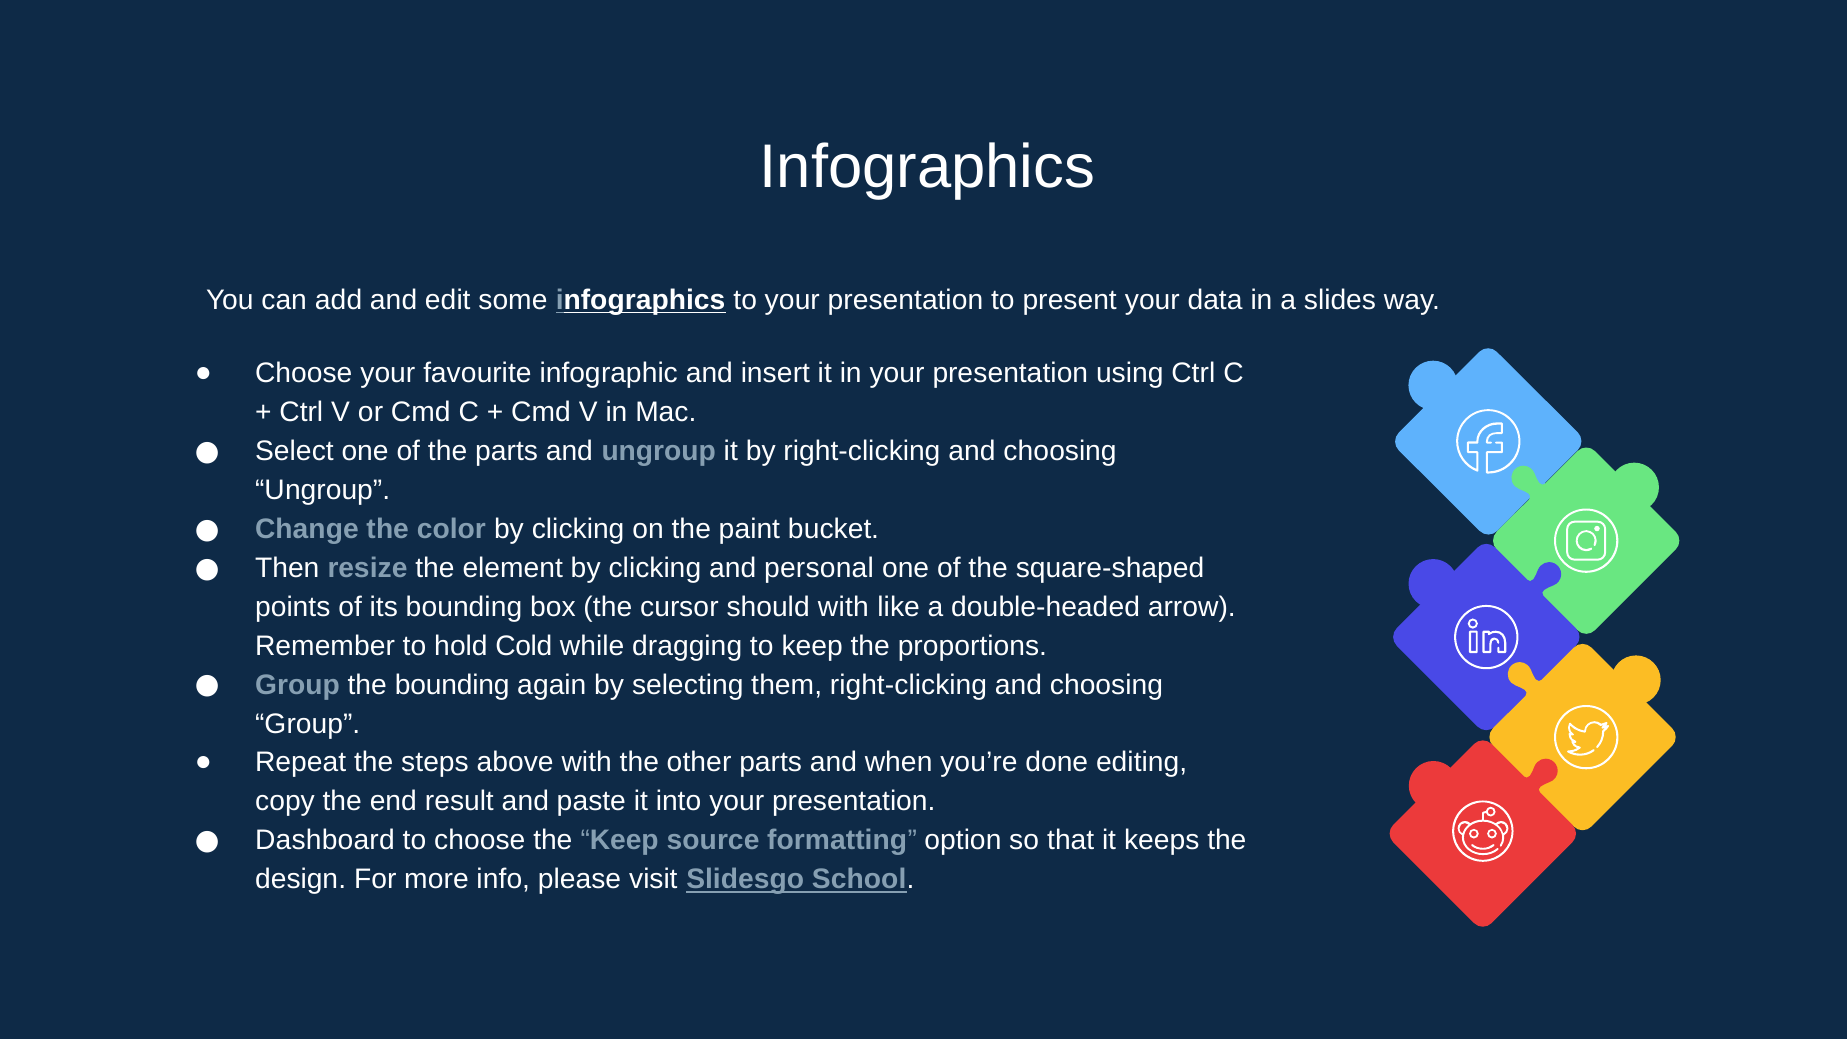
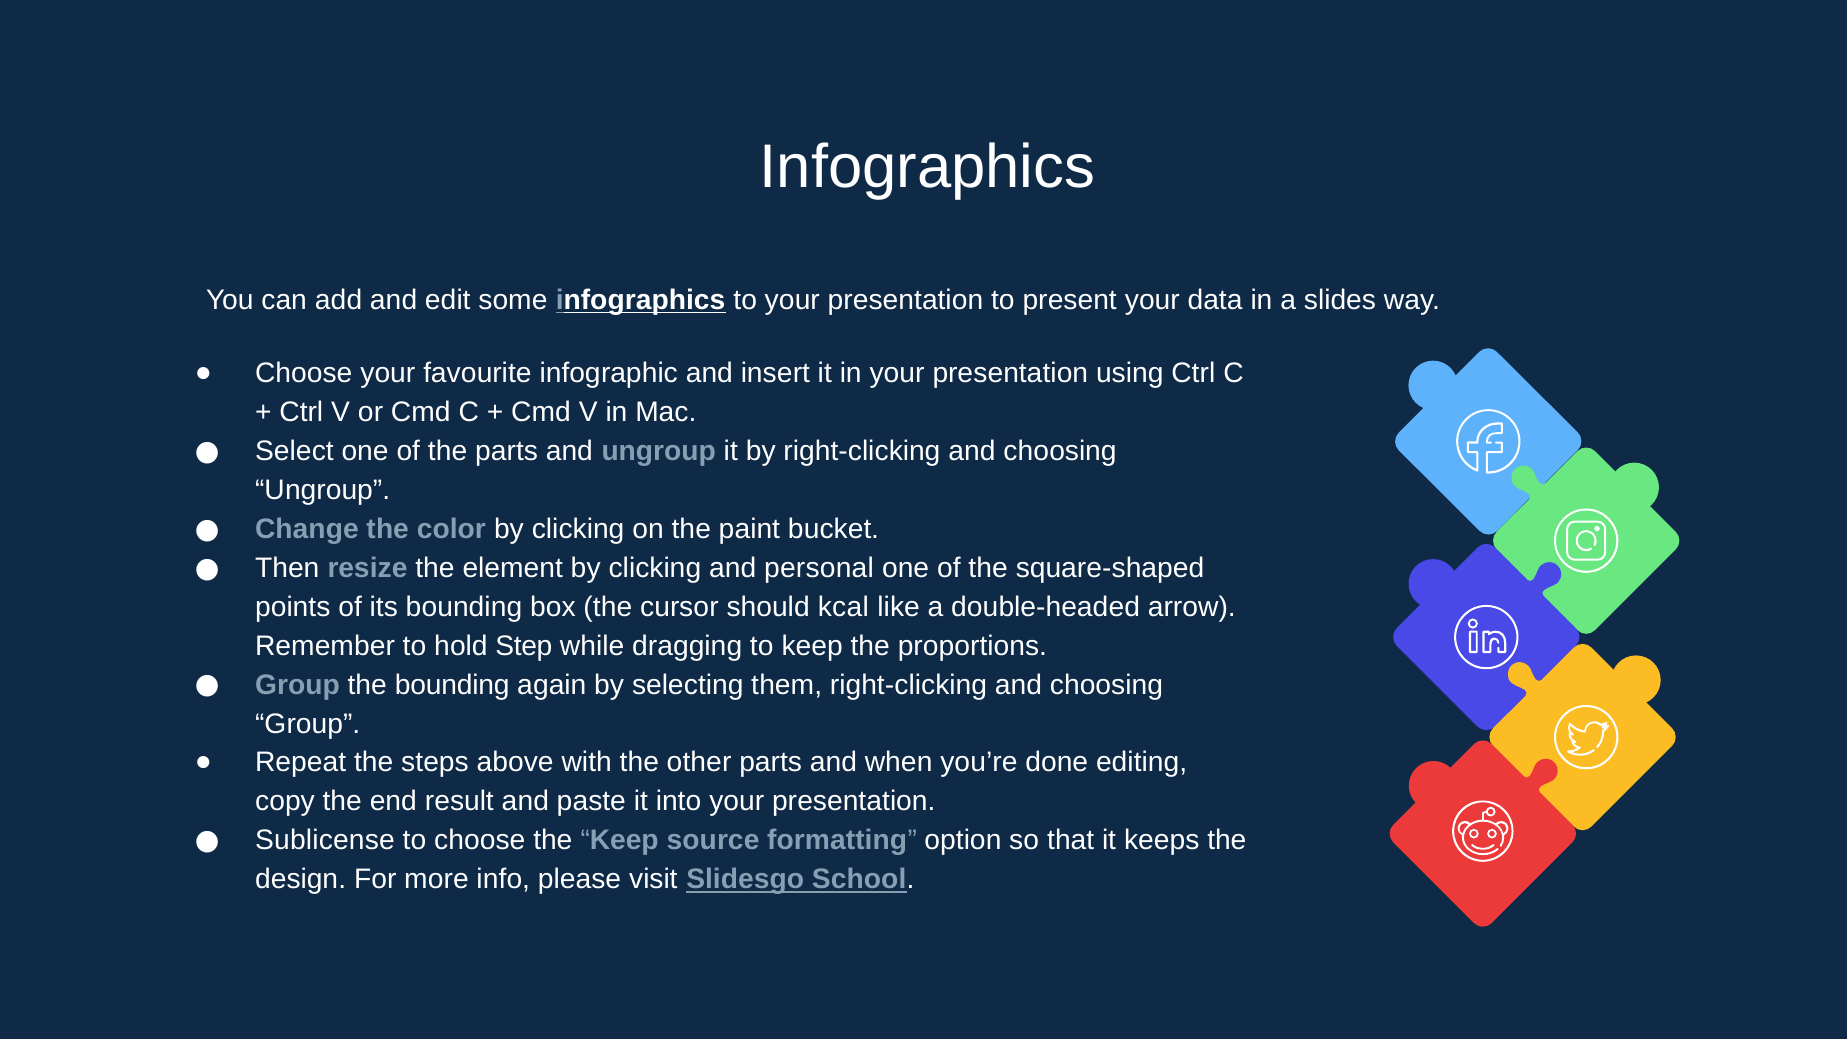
should with: with -> kcal
Cold: Cold -> Step
Dashboard: Dashboard -> Sublicense
